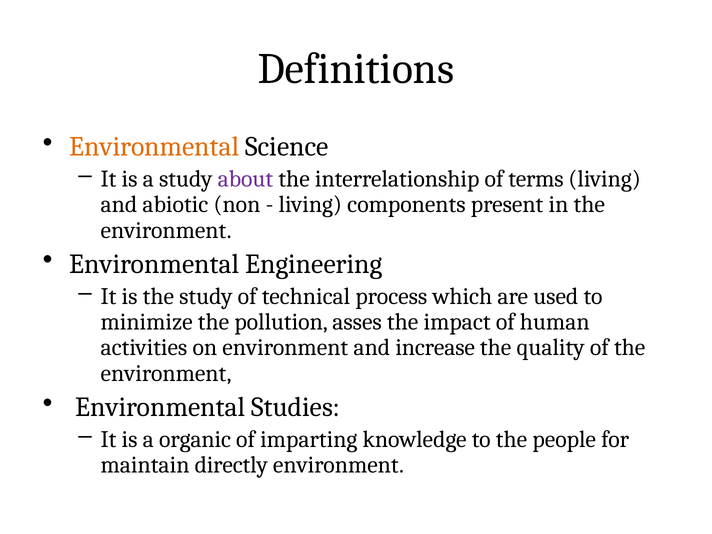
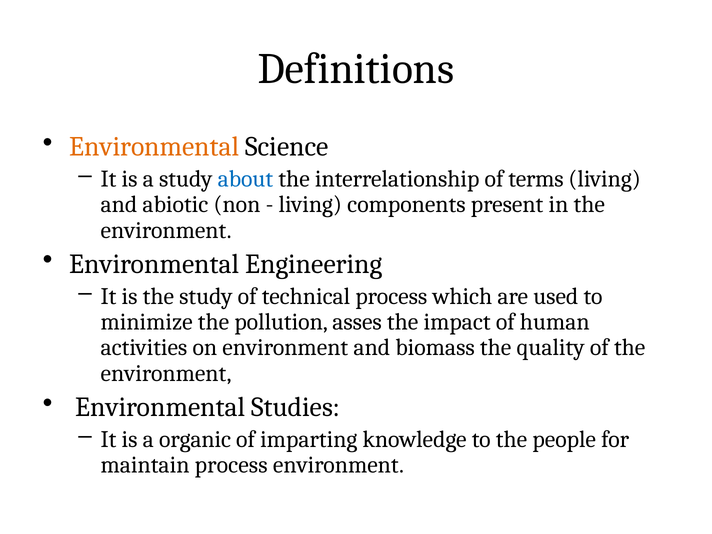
about colour: purple -> blue
increase: increase -> biomass
maintain directly: directly -> process
